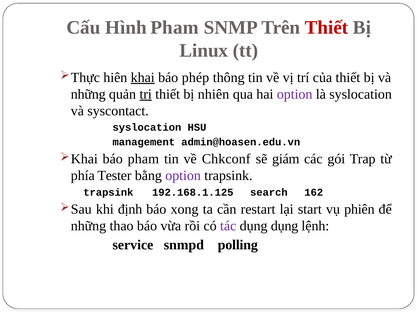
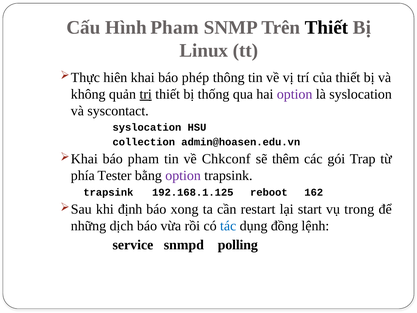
Thiết at (326, 27) colour: red -> black
khai underline: present -> none
những at (88, 94): những -> không
nhiên: nhiên -> thống
management: management -> collection
giám: giám -> thêm
search: search -> reboot
phiên: phiên -> trong
thao: thao -> dịch
tác colour: purple -> blue
dụng dụng: dụng -> đồng
